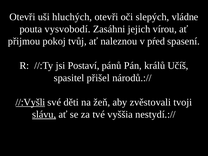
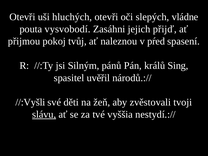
vírou: vírou -> přijď
Postaví: Postaví -> Silným
Učíš: Učíš -> Sing
přišel: přišel -> uvěřil
//:Vyšli underline: present -> none
